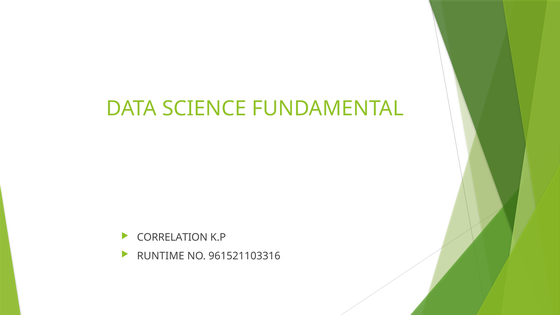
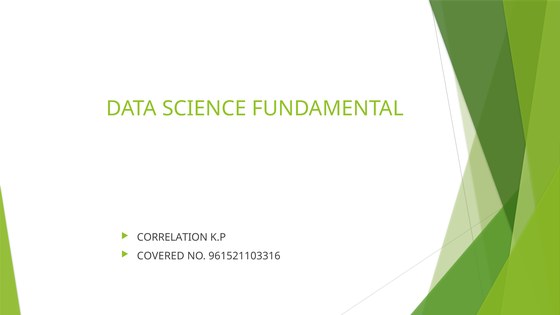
RUNTIME: RUNTIME -> COVERED
